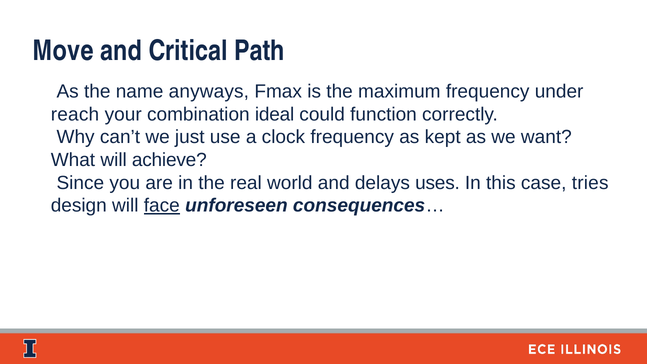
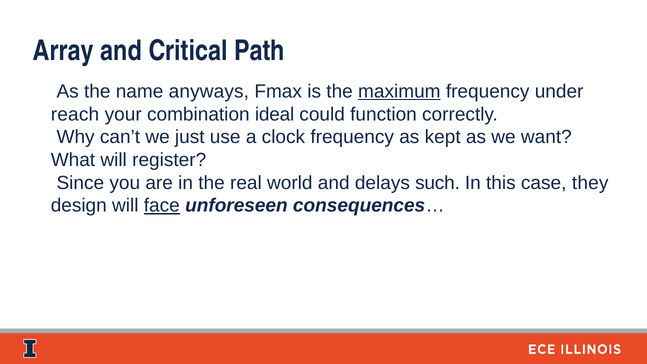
Move: Move -> Array
maximum underline: none -> present
achieve: achieve -> register
uses: uses -> such
tries: tries -> they
